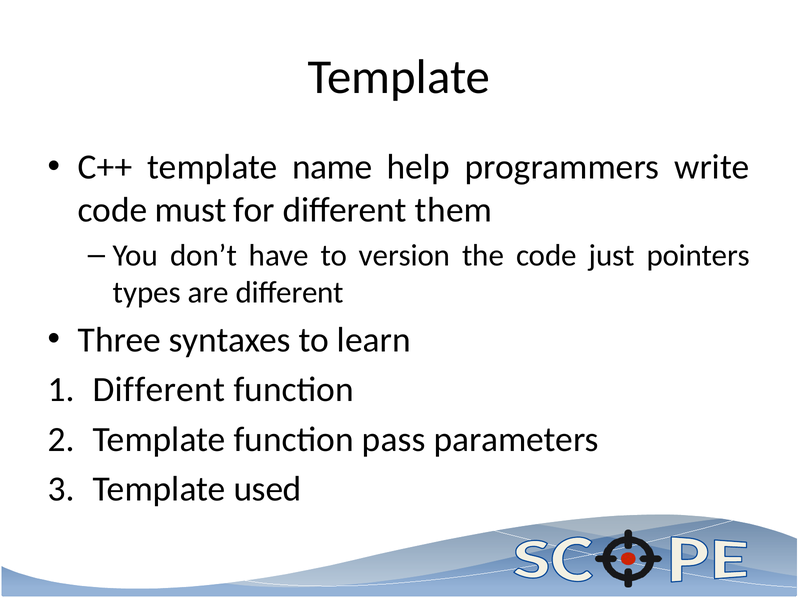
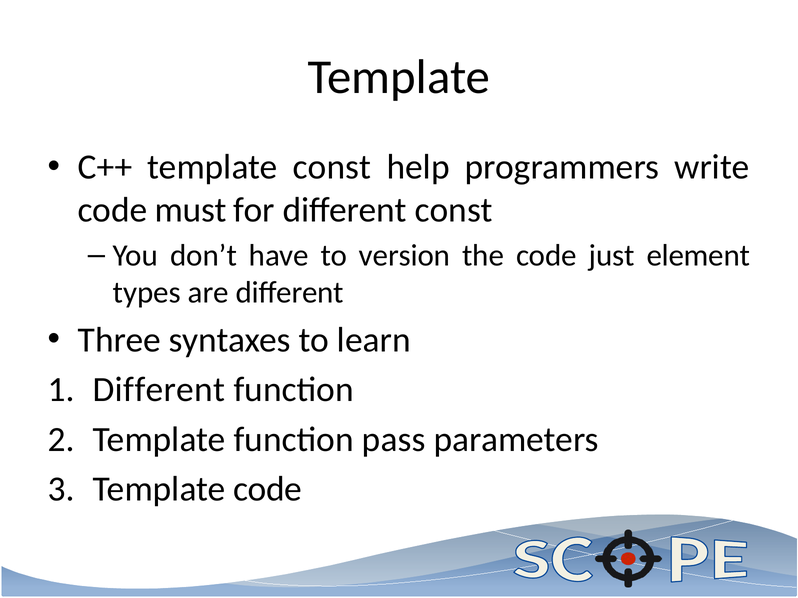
template name: name -> const
different them: them -> const
pointers: pointers -> element
Template used: used -> code
